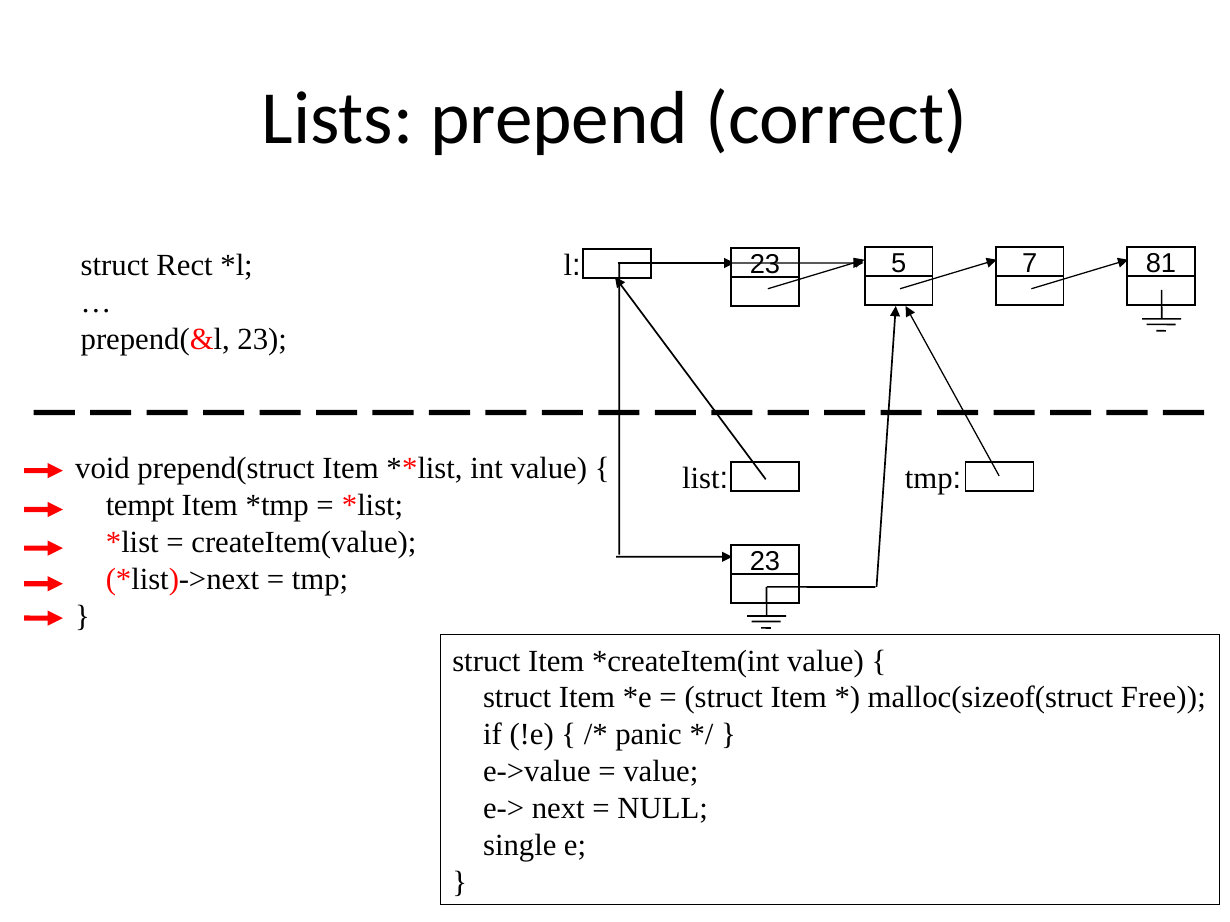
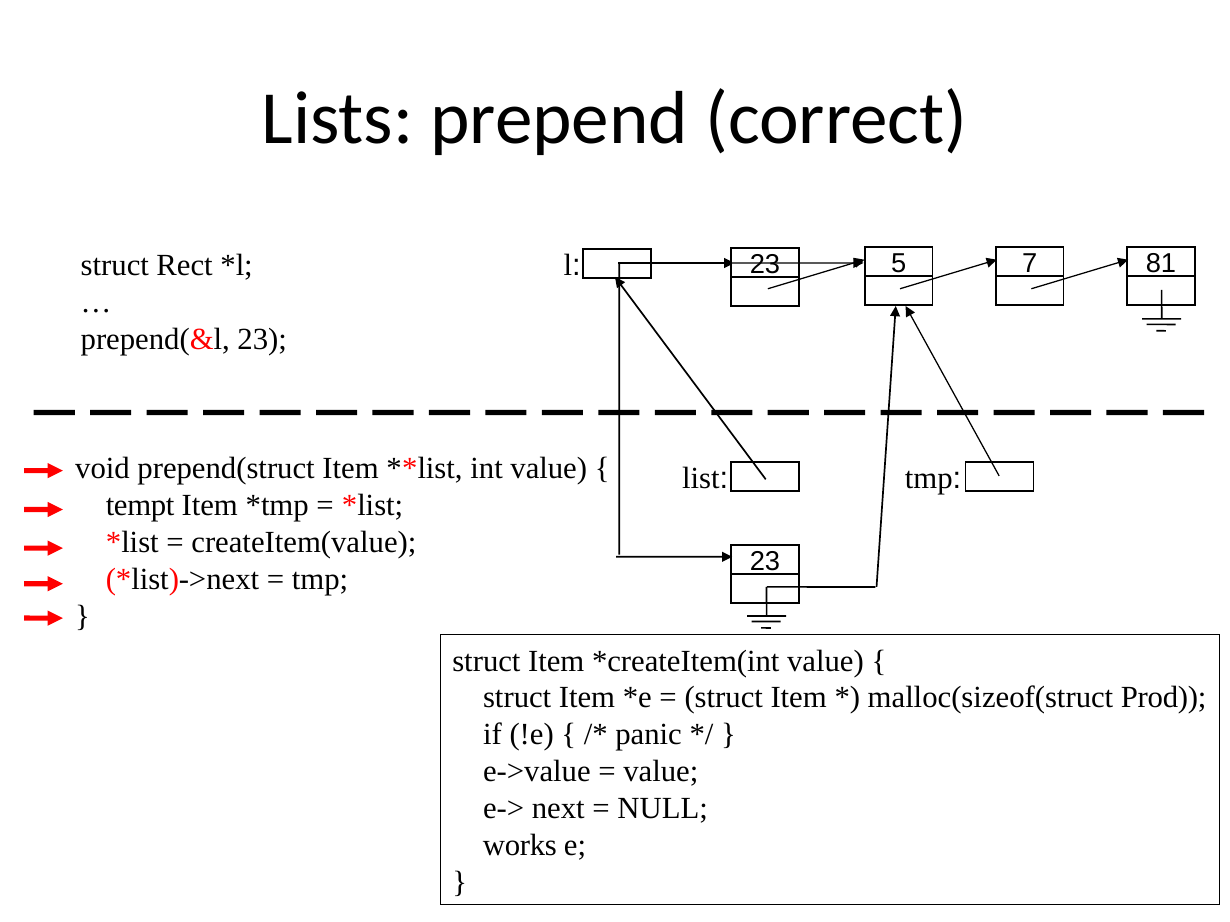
Free: Free -> Prod
single: single -> works
